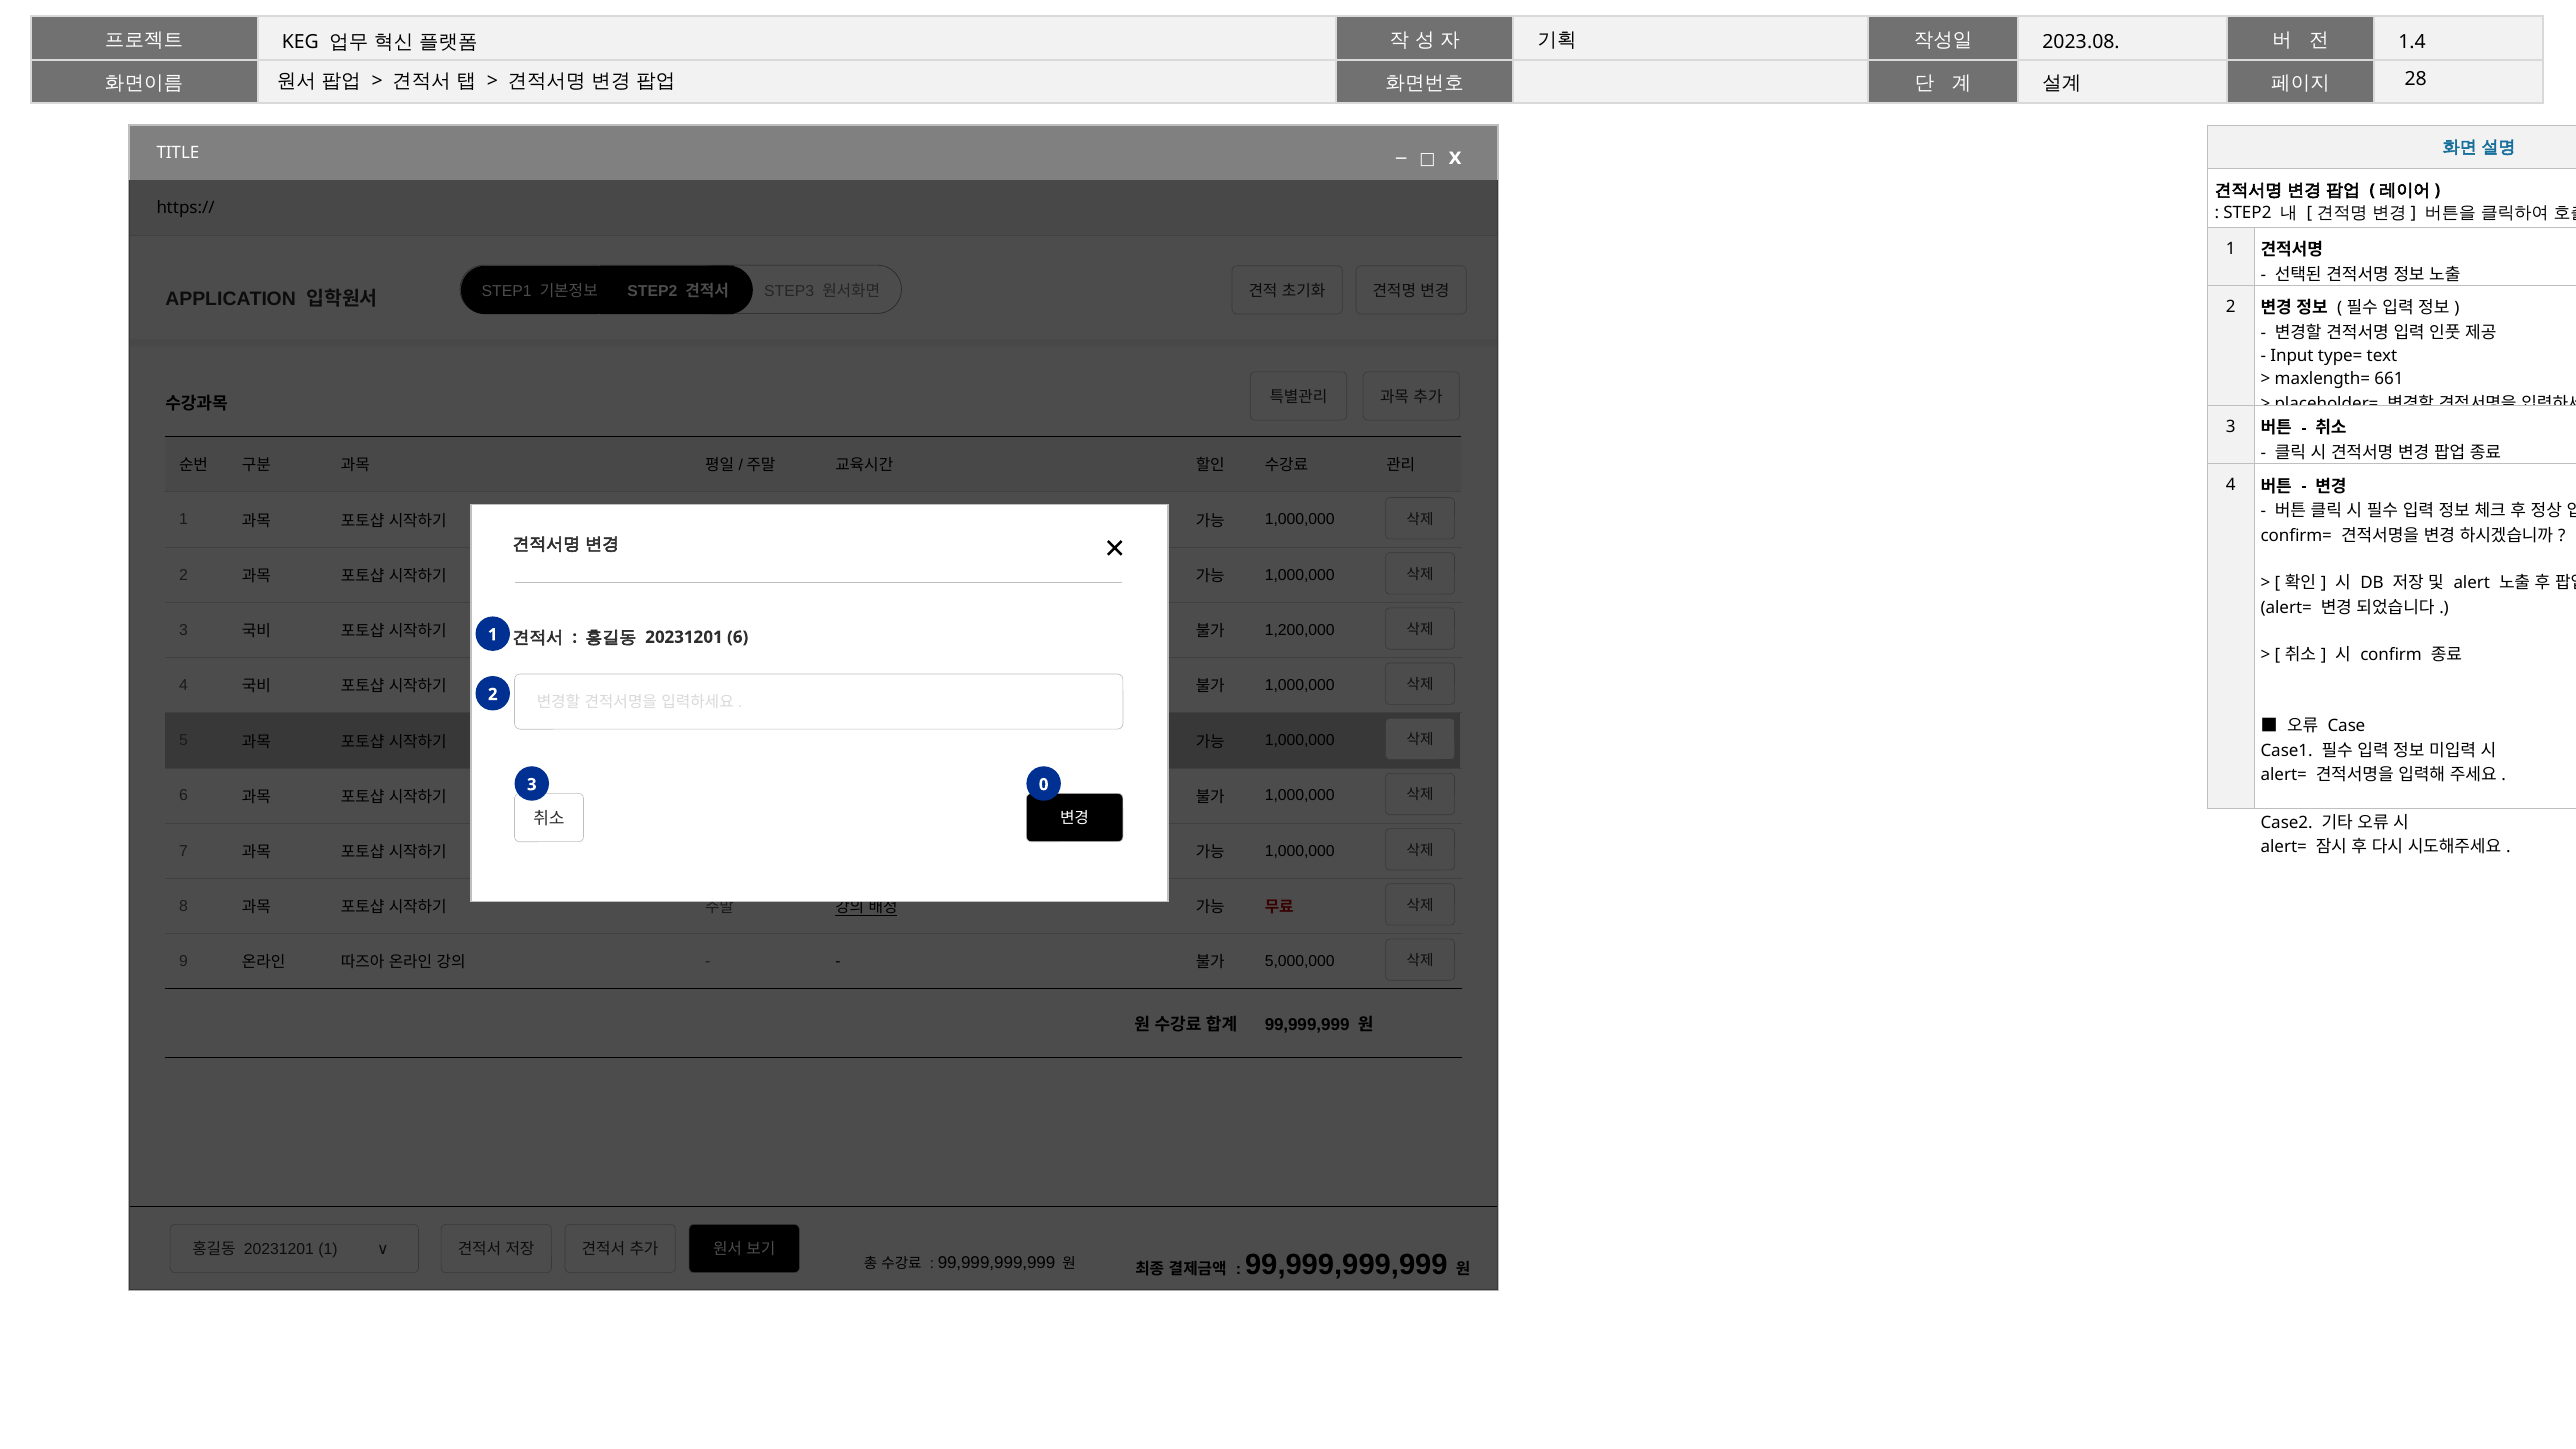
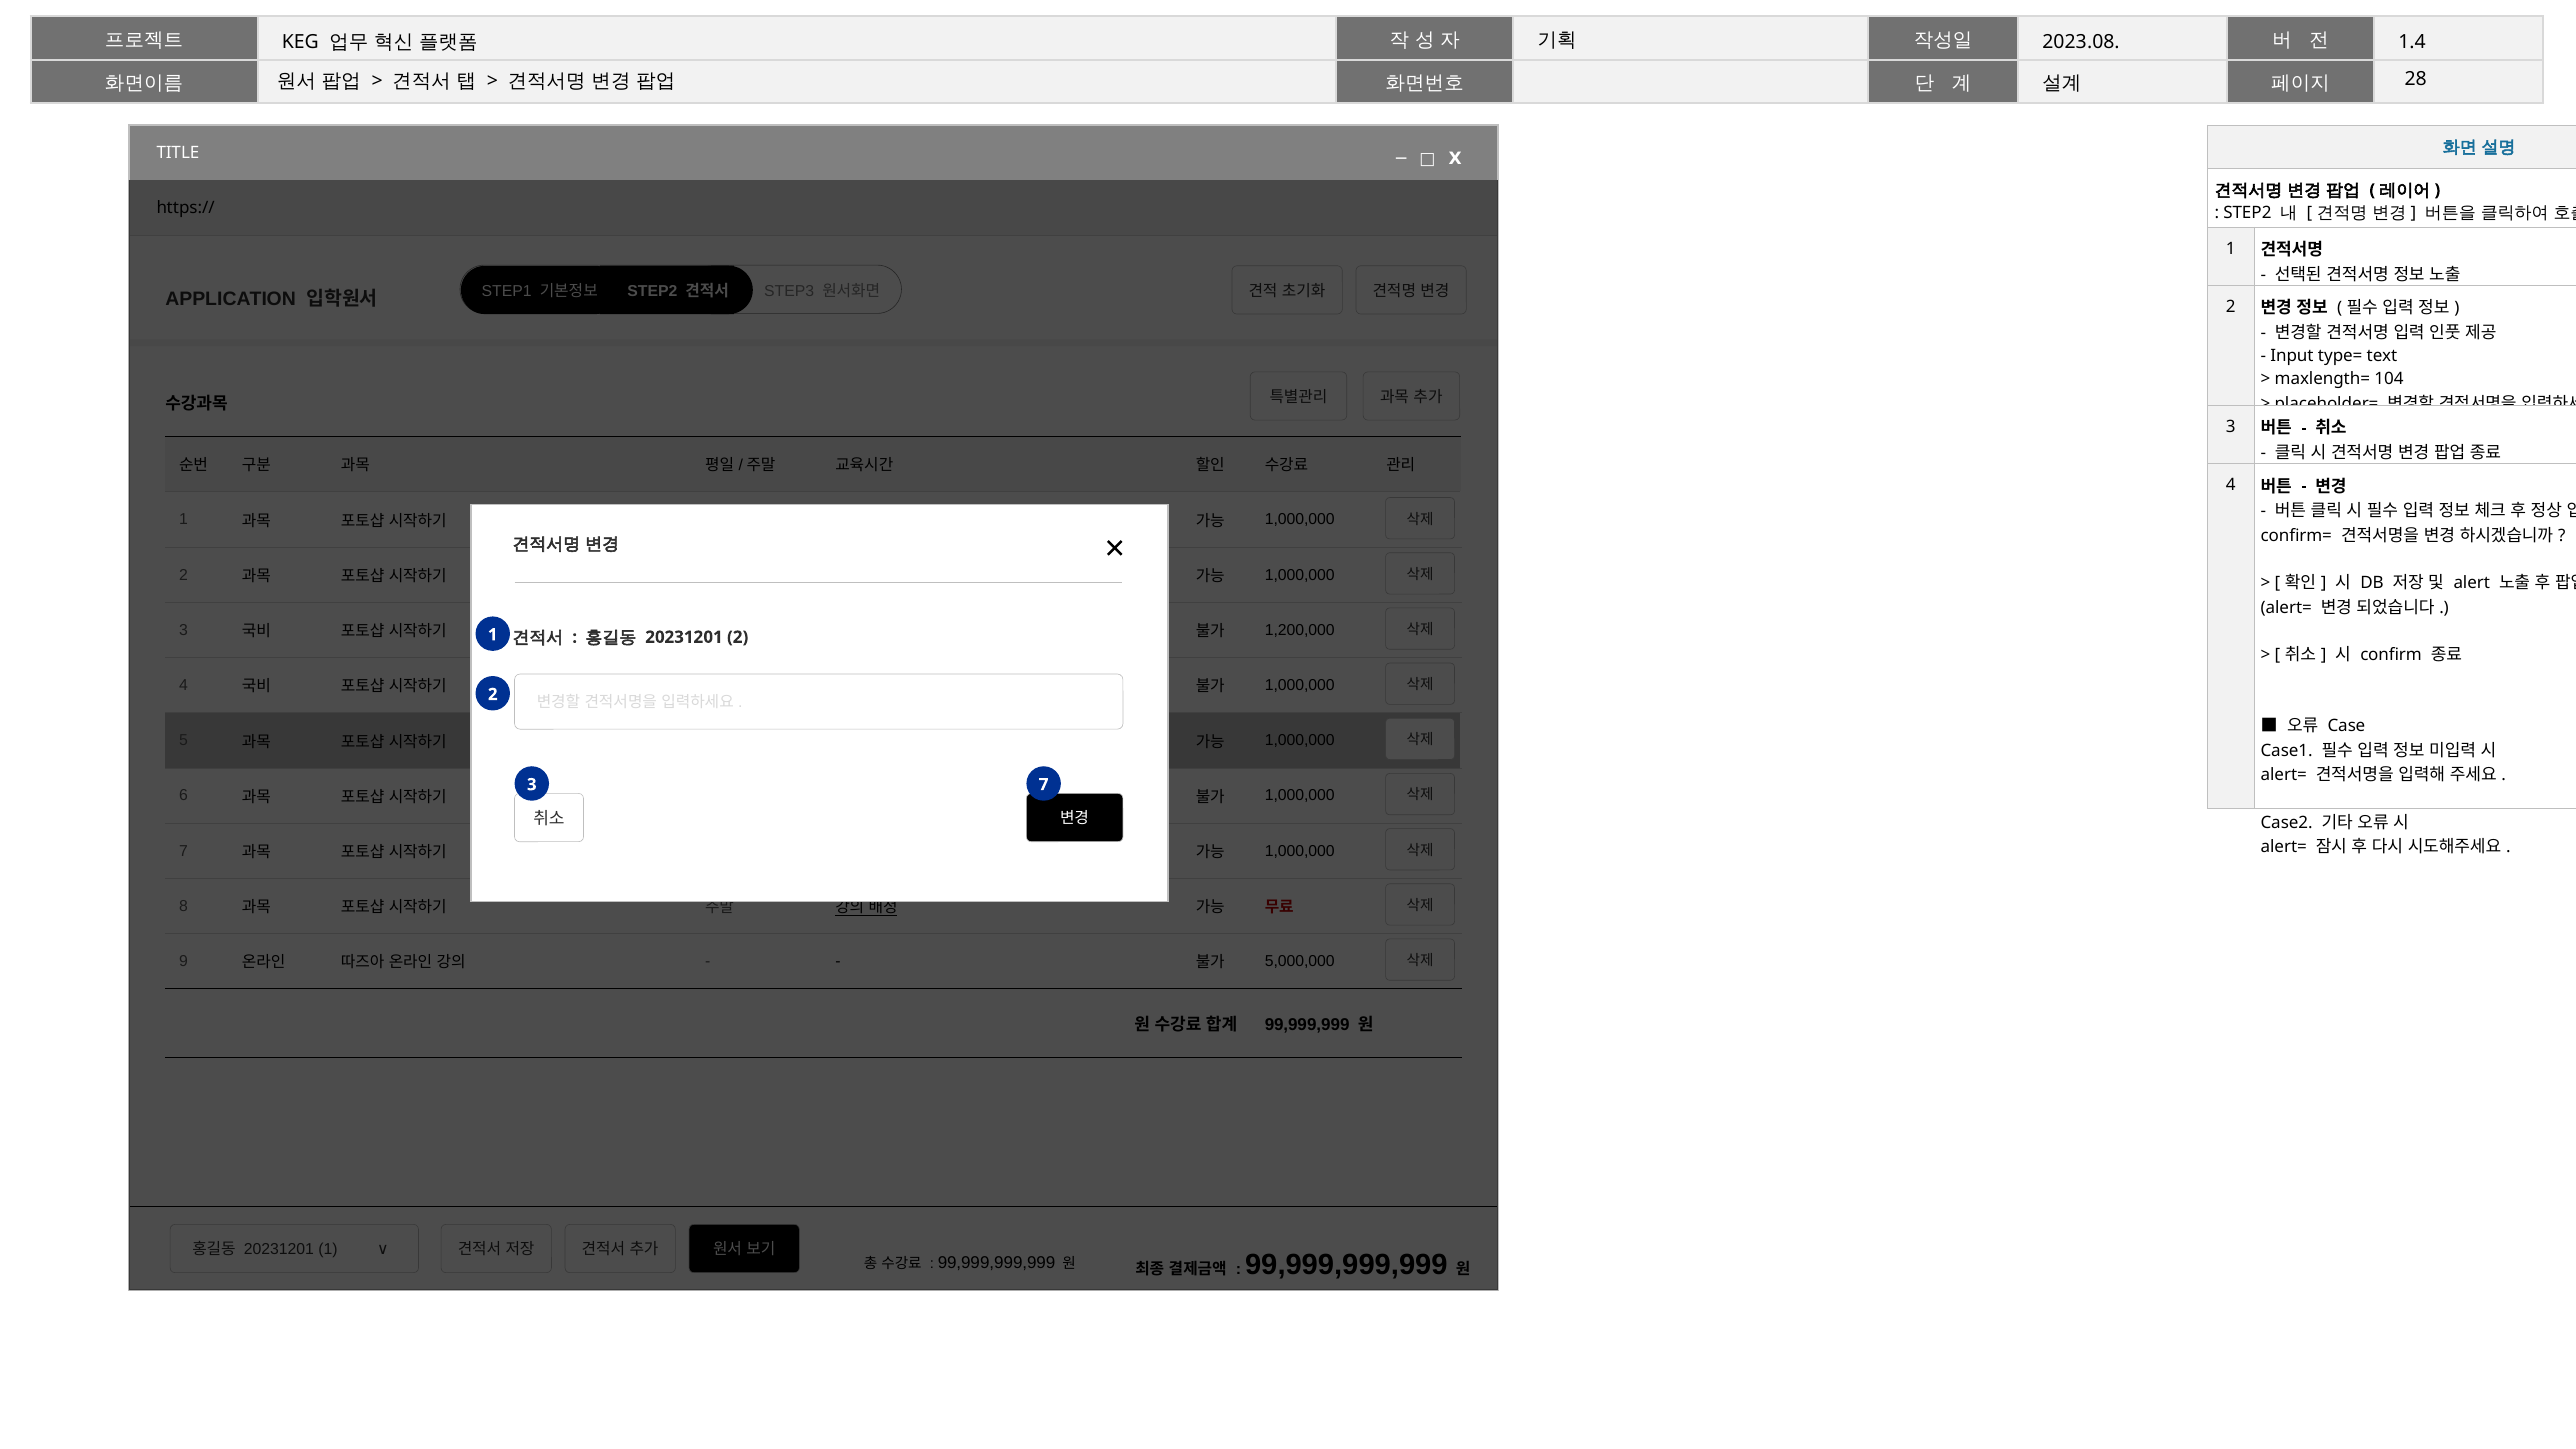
661: 661 -> 104
20231201 6: 6 -> 2
3 0: 0 -> 7
